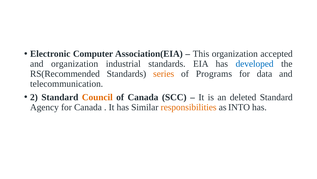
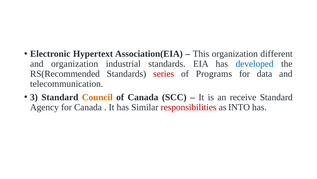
Computer: Computer -> Hypertext
accepted: accepted -> different
series colour: orange -> red
2: 2 -> 3
deleted: deleted -> receive
responsibilities colour: orange -> red
